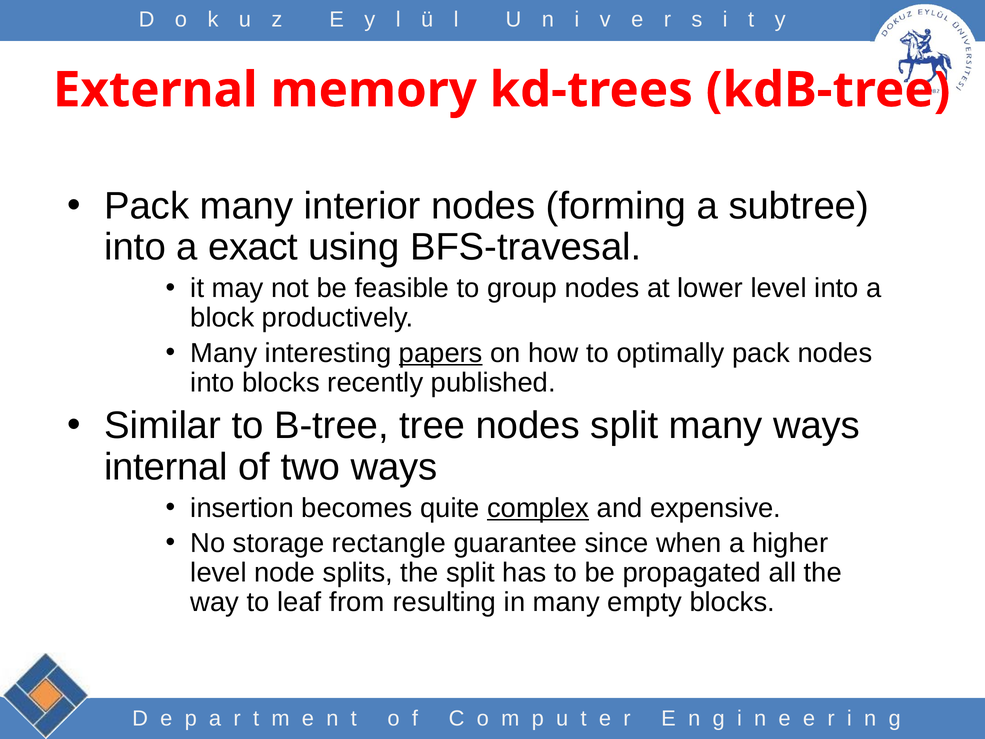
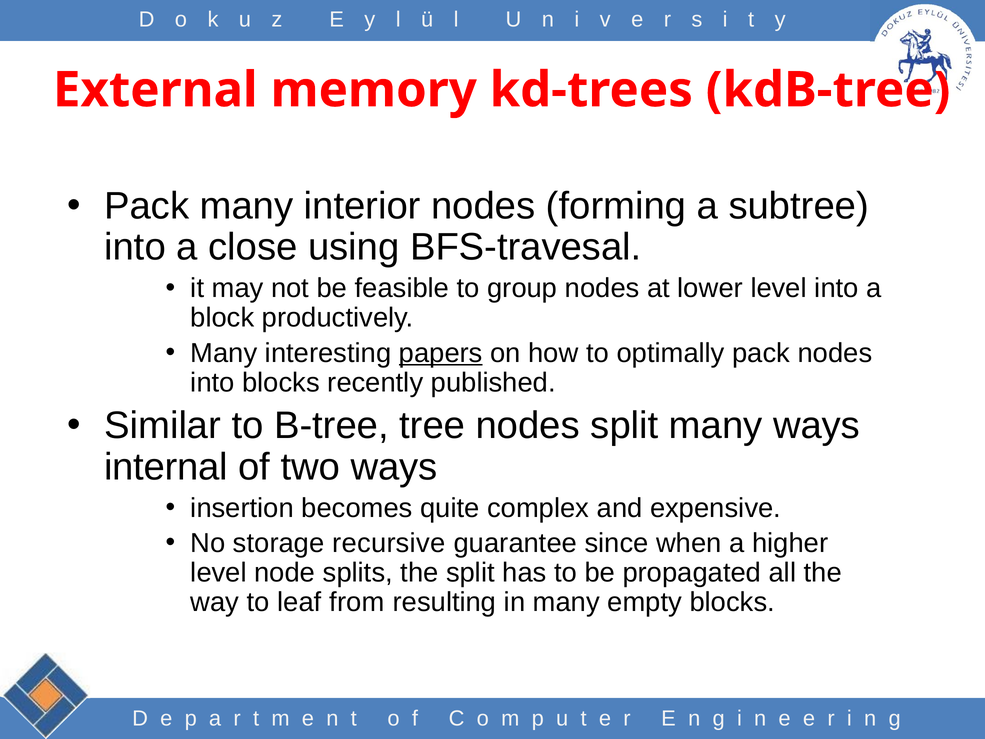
exact: exact -> close
complex underline: present -> none
rectangle: rectangle -> recursive
